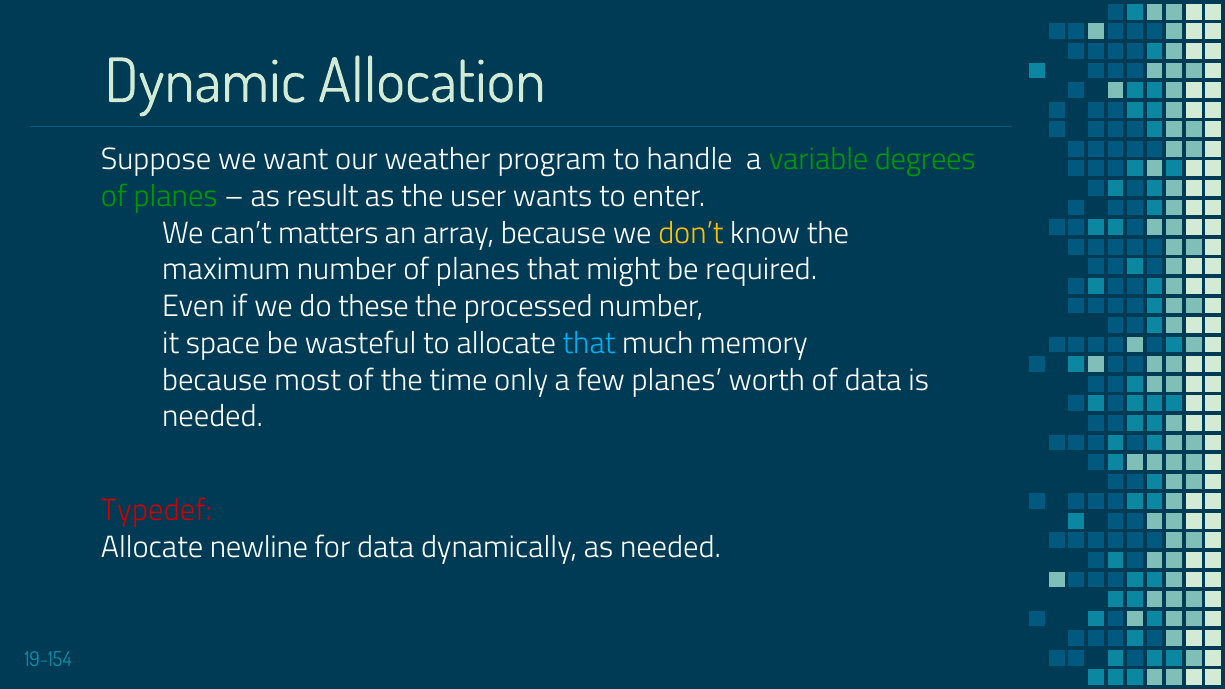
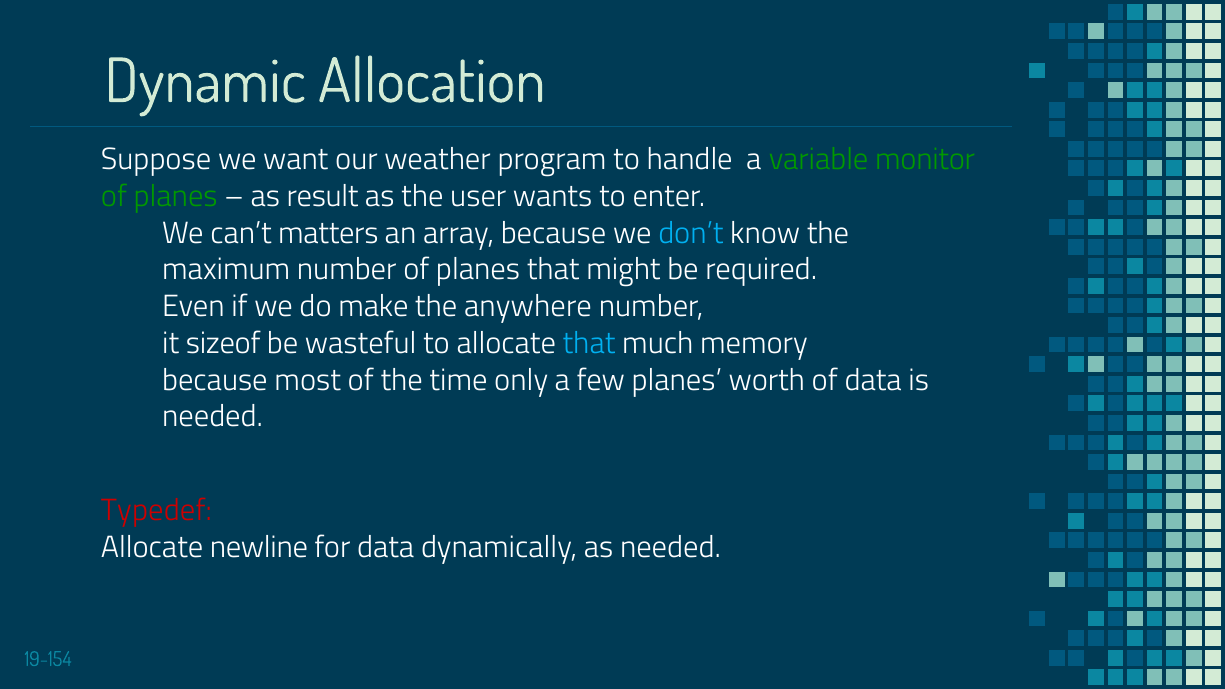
degrees: degrees -> monitor
don’t colour: yellow -> light blue
these: these -> make
processed: processed -> anywhere
space: space -> sizeof
